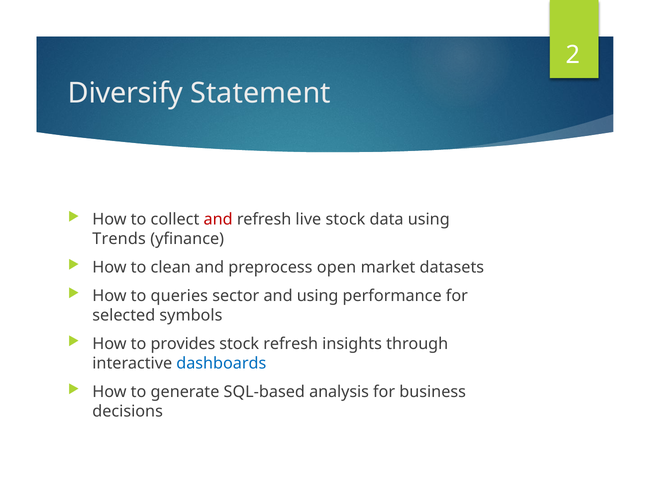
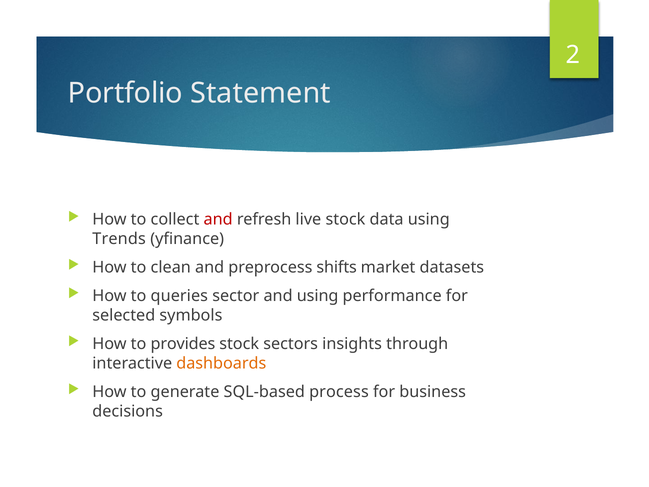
Diversify: Diversify -> Portfolio
open: open -> shifts
stock refresh: refresh -> sectors
dashboards colour: blue -> orange
analysis: analysis -> process
